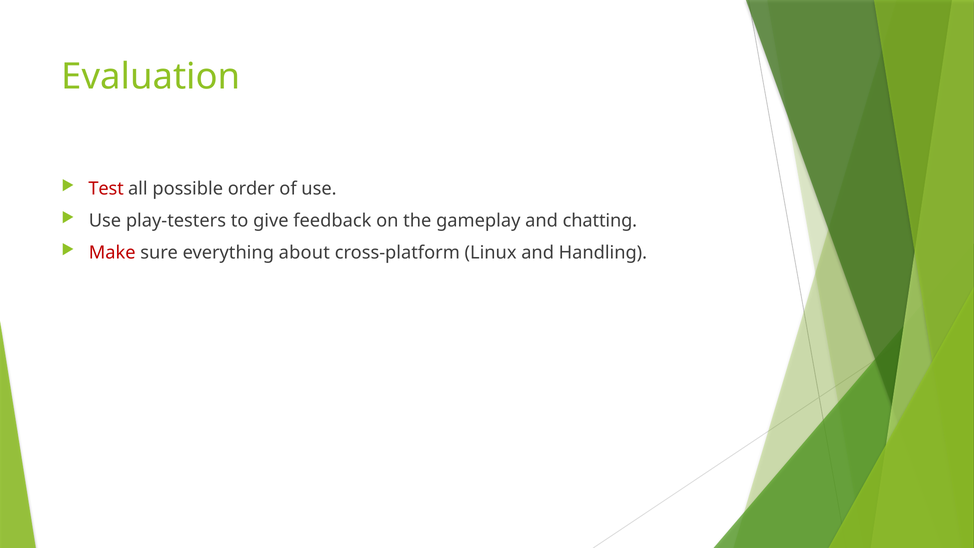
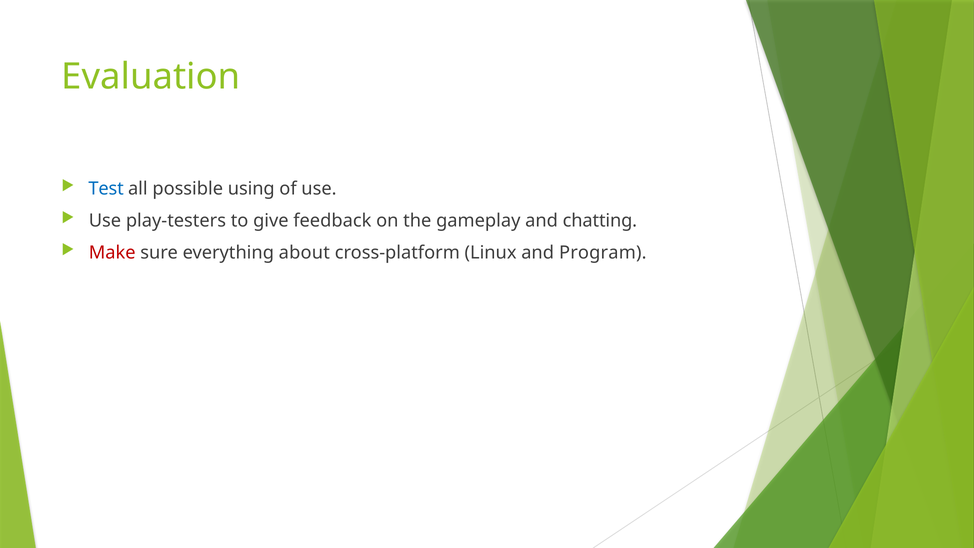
Test colour: red -> blue
order: order -> using
Handling: Handling -> Program
